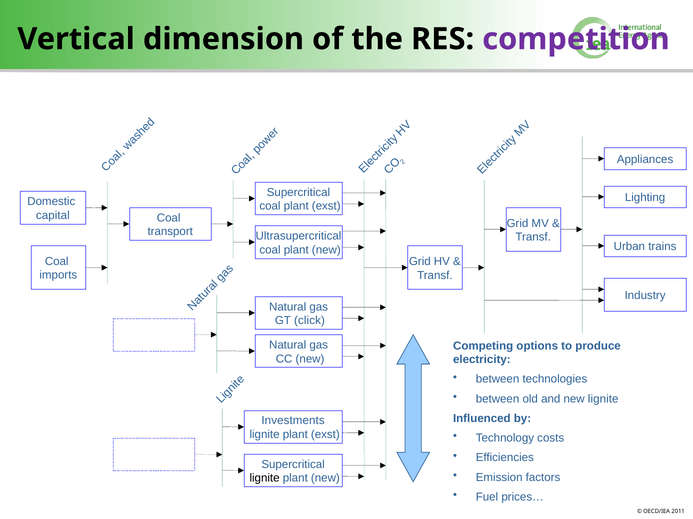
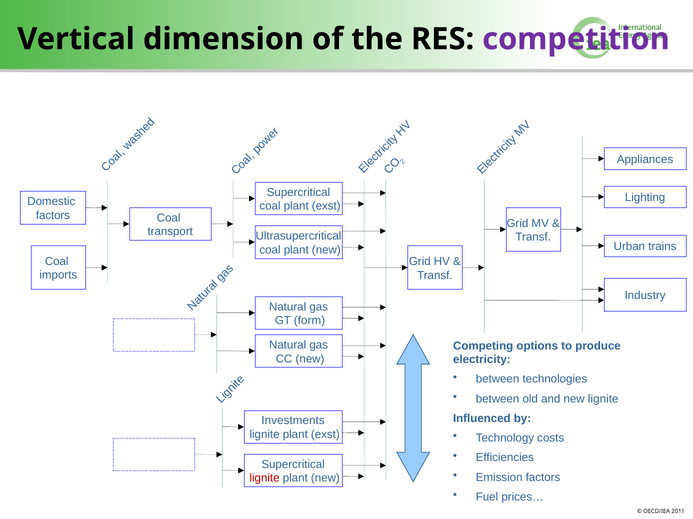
capital at (53, 216): capital -> factors
click: click -> form
lignite at (265, 479) colour: black -> red
